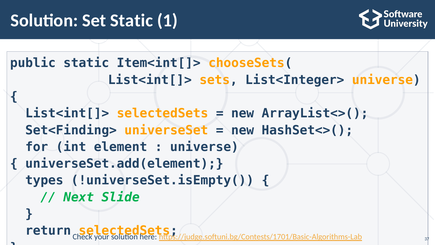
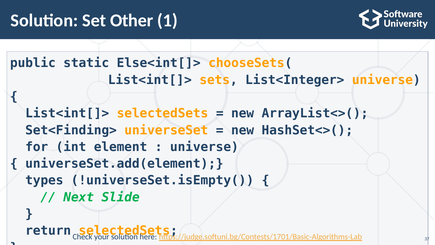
Set Static: Static -> Other
Item<int[]>: Item<int[]> -> Else<int[]>
